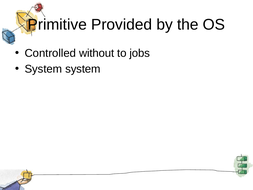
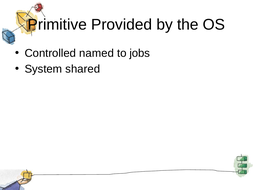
without: without -> named
System system: system -> shared
